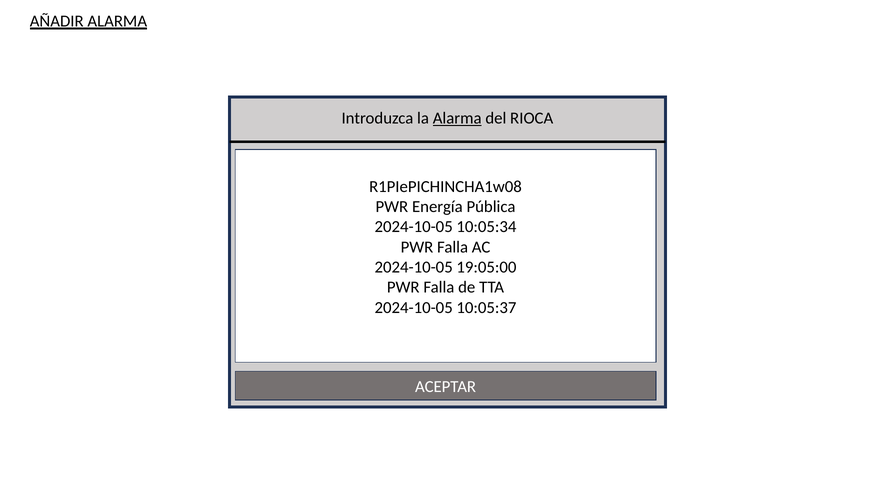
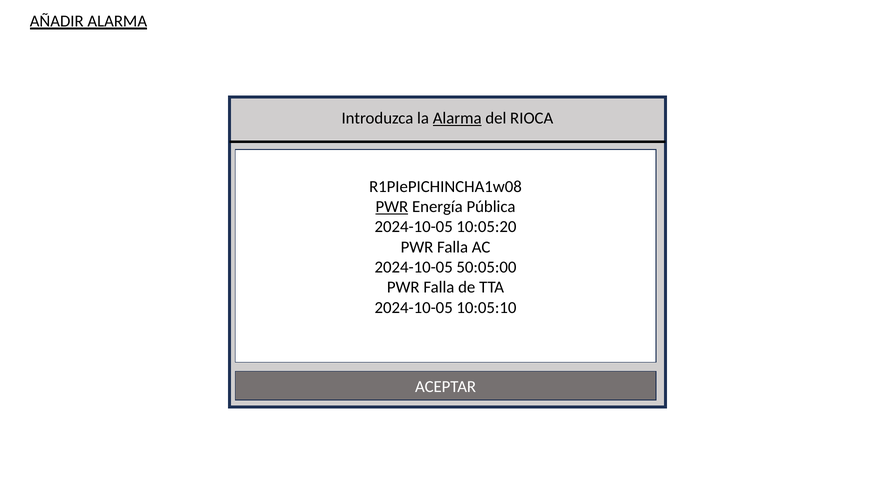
PWR at (392, 207) underline: none -> present
10:05:34: 10:05:34 -> 10:05:20
19:05:00: 19:05:00 -> 50:05:00
10:05:37: 10:05:37 -> 10:05:10
